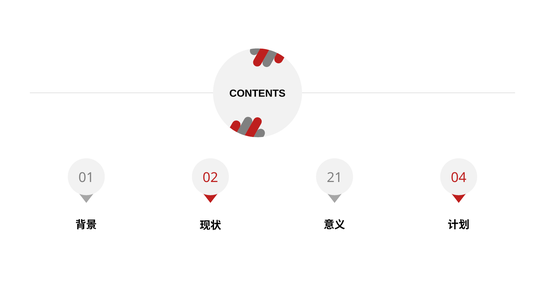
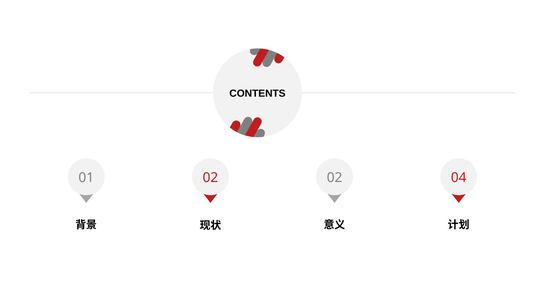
02 21: 21 -> 02
